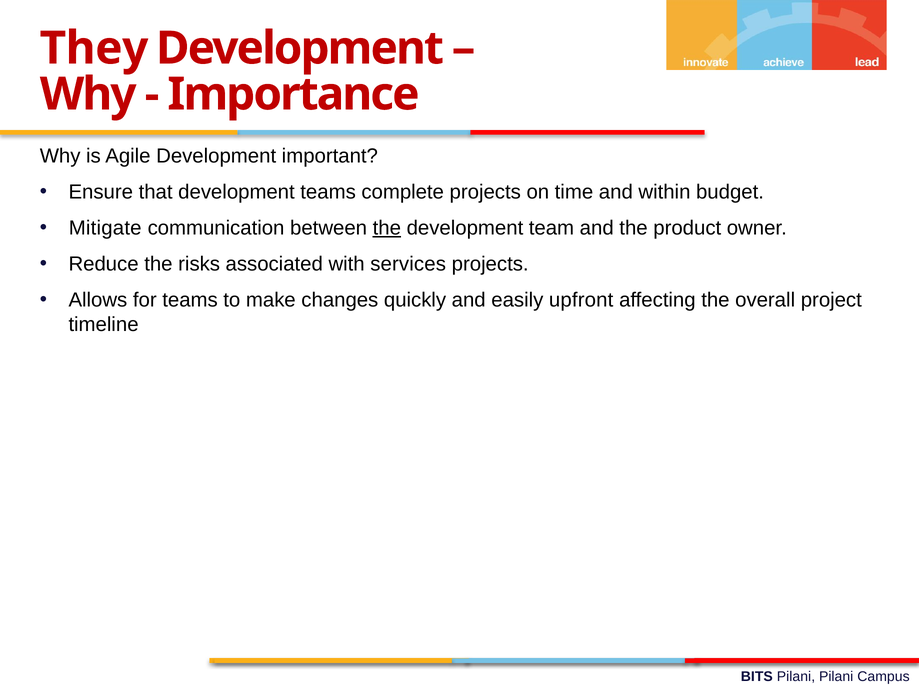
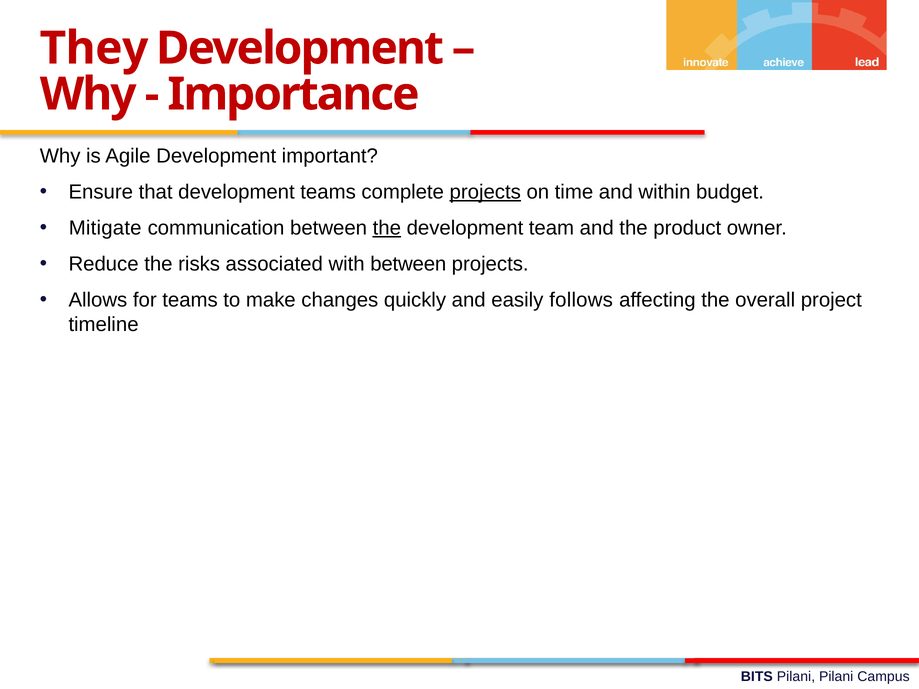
projects at (485, 192) underline: none -> present
with services: services -> between
upfront: upfront -> follows
